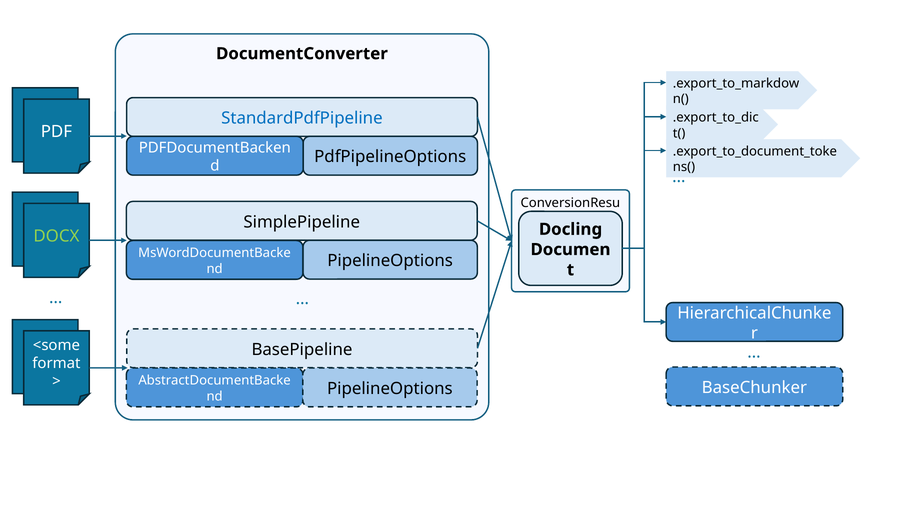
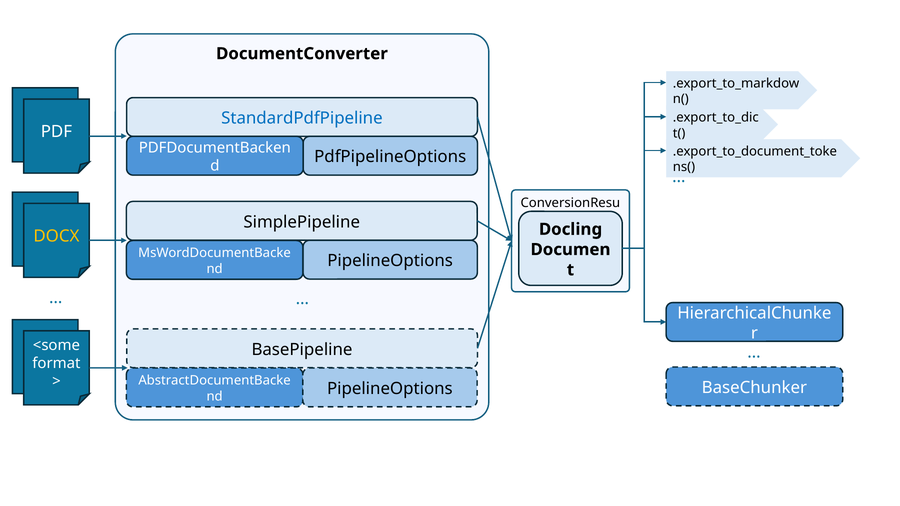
DOCX colour: light green -> yellow
